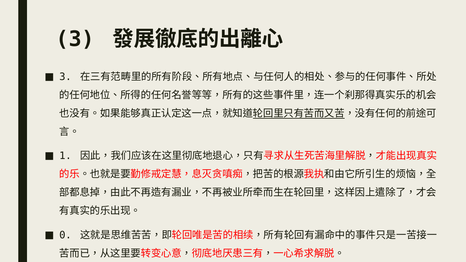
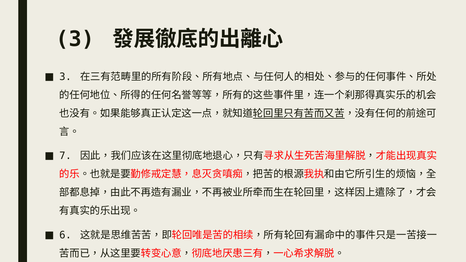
1: 1 -> 7
0: 0 -> 6
